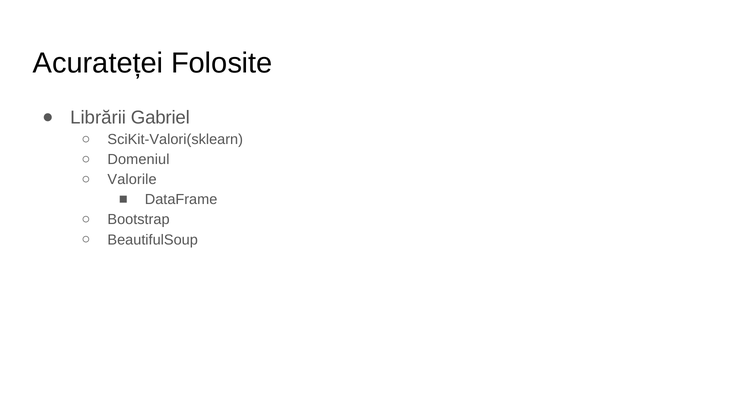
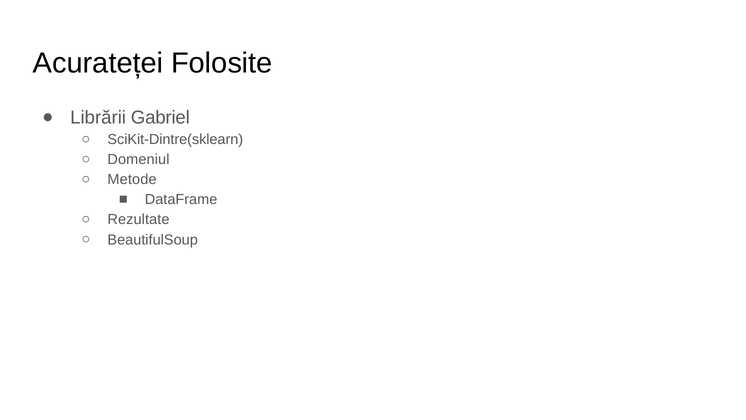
SciKit-Valori(sklearn: SciKit-Valori(sklearn -> SciKit-Dintre(sklearn
Valorile: Valorile -> Metode
Bootstrap: Bootstrap -> Rezultate
